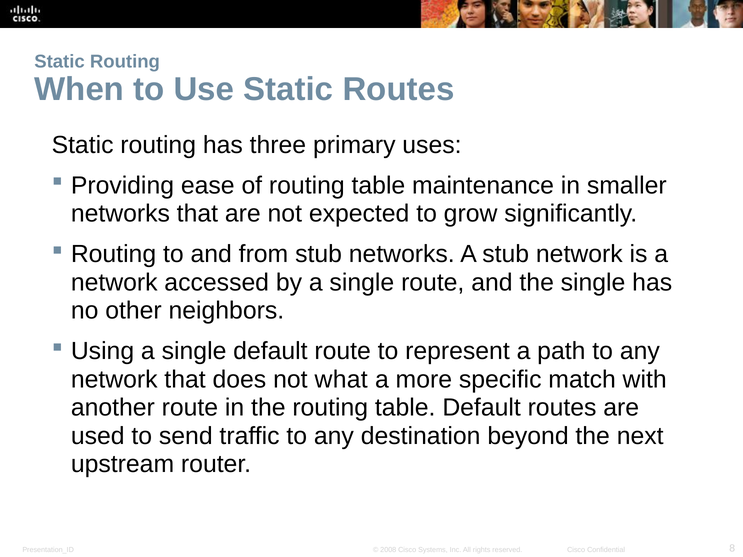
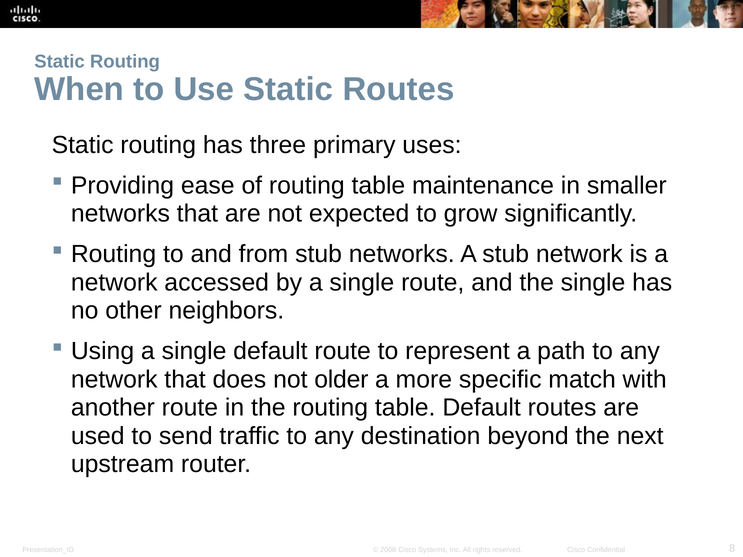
what: what -> older
